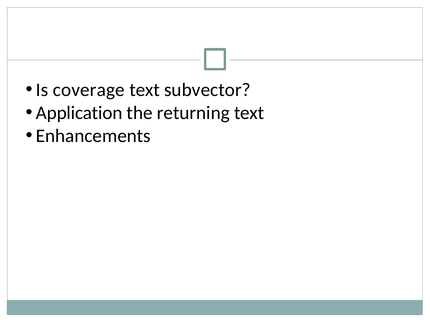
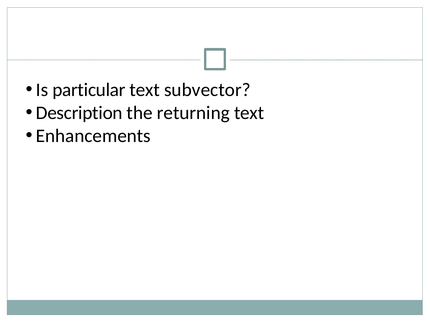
coverage: coverage -> particular
Application: Application -> Description
